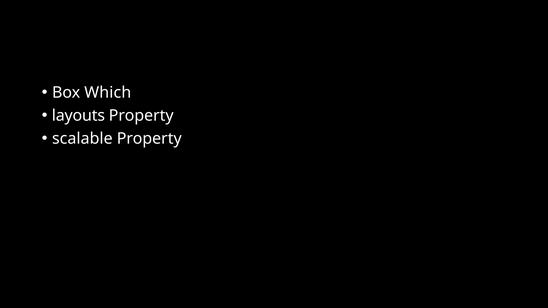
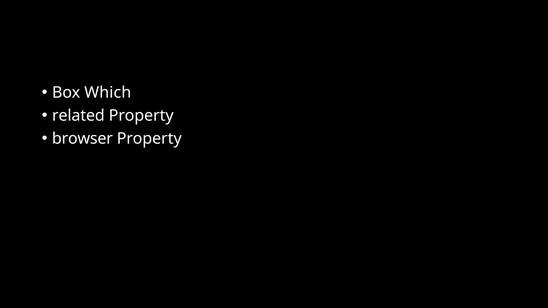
layouts: layouts -> related
scalable: scalable -> browser
